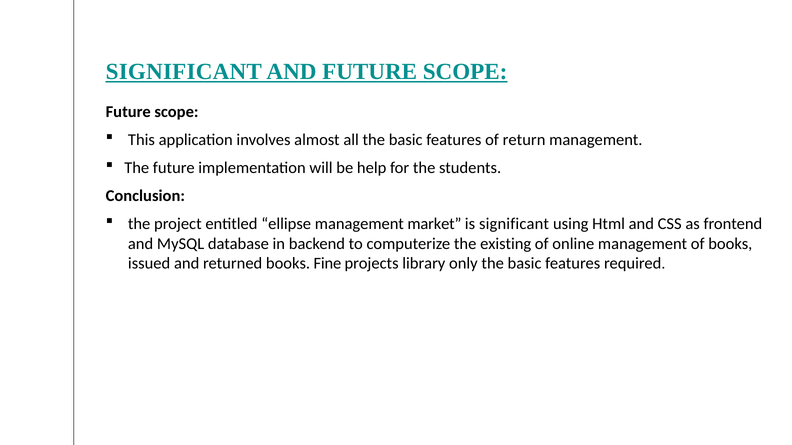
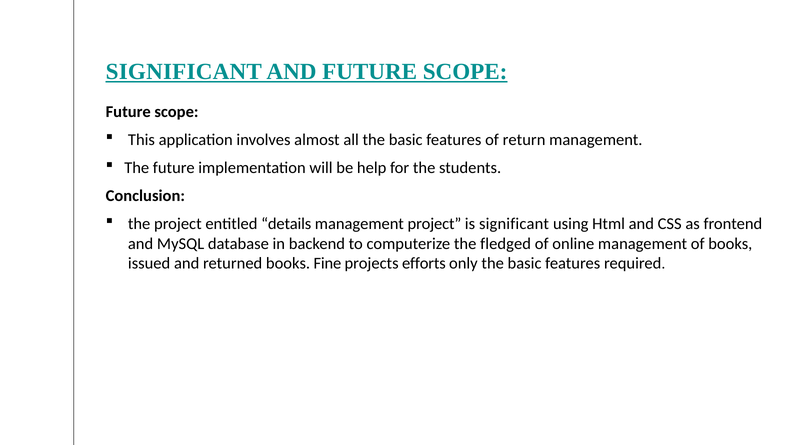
ellipse: ellipse -> details
management market: market -> project
existing: existing -> fledged
library: library -> efforts
